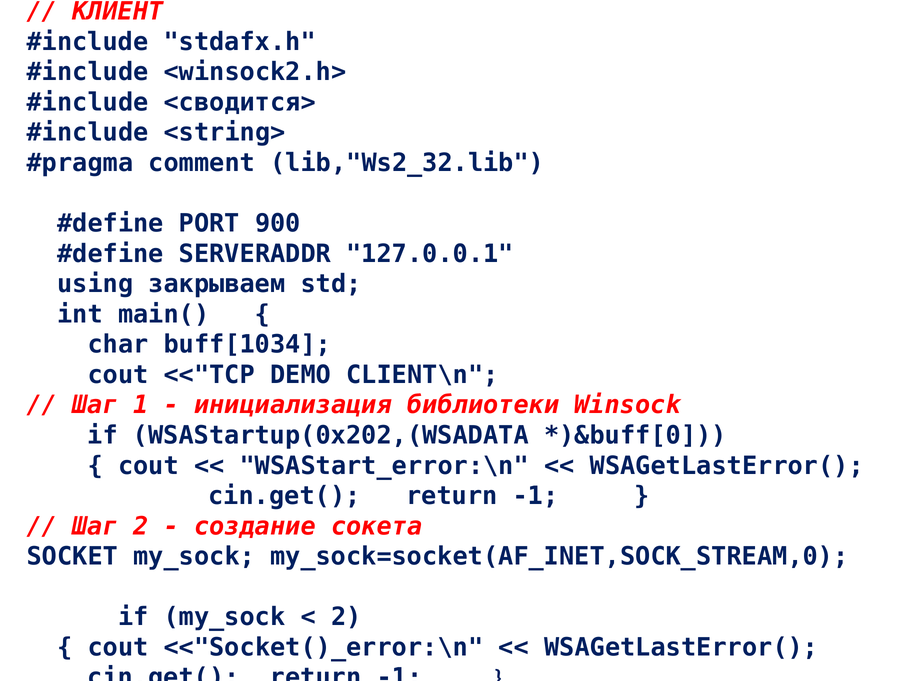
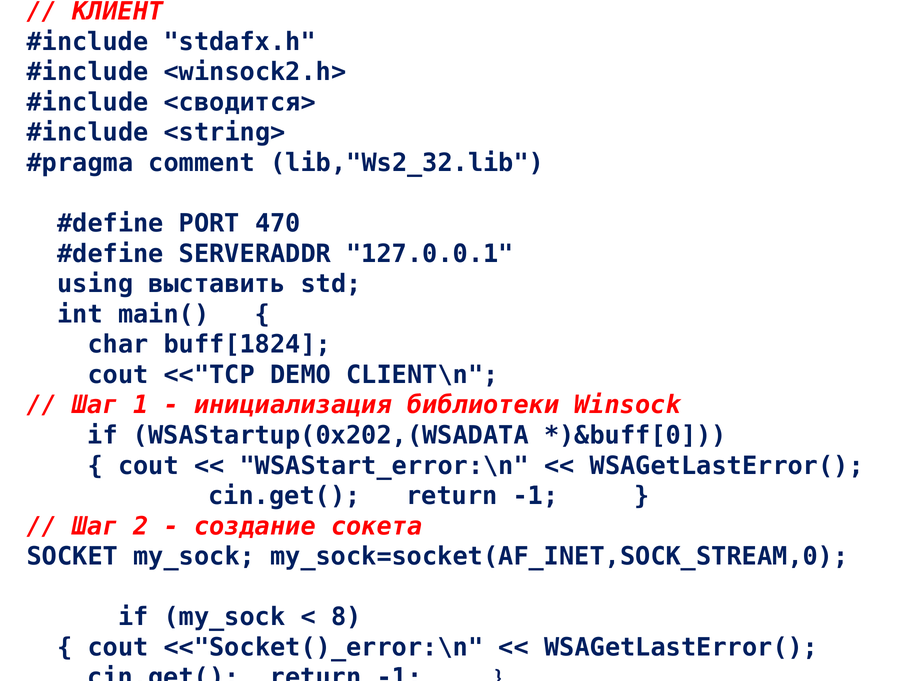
900: 900 -> 470
закрываем: закрываем -> выставить
buff[1034: buff[1034 -> buff[1824
2 at (346, 617): 2 -> 8
